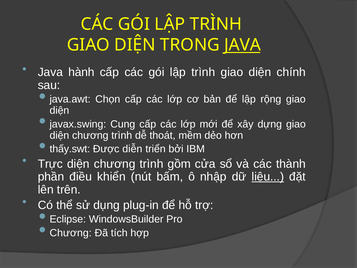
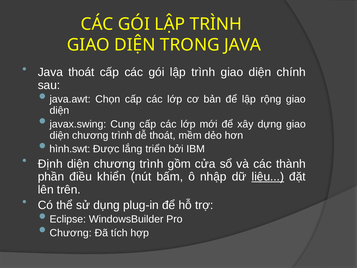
JAVA at (242, 45) underline: present -> none
Java hành: hành -> thoát
thấy.swt: thấy.swt -> hình.swt
diễn: diễn -> lắng
Trực: Trực -> Định
